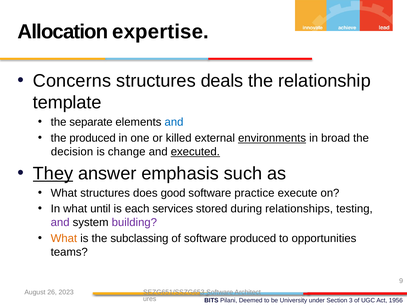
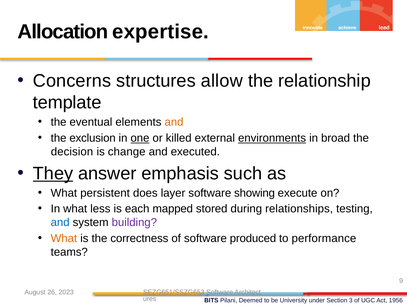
deals: deals -> allow
separate: separate -> eventual
and at (174, 122) colour: blue -> orange
the produced: produced -> exclusion
one underline: none -> present
executed underline: present -> none
What structures: structures -> persistent
good: good -> layer
practice: practice -> showing
until: until -> less
services: services -> mapped
and at (60, 222) colour: purple -> blue
subclassing: subclassing -> correctness
opportunities: opportunities -> performance
